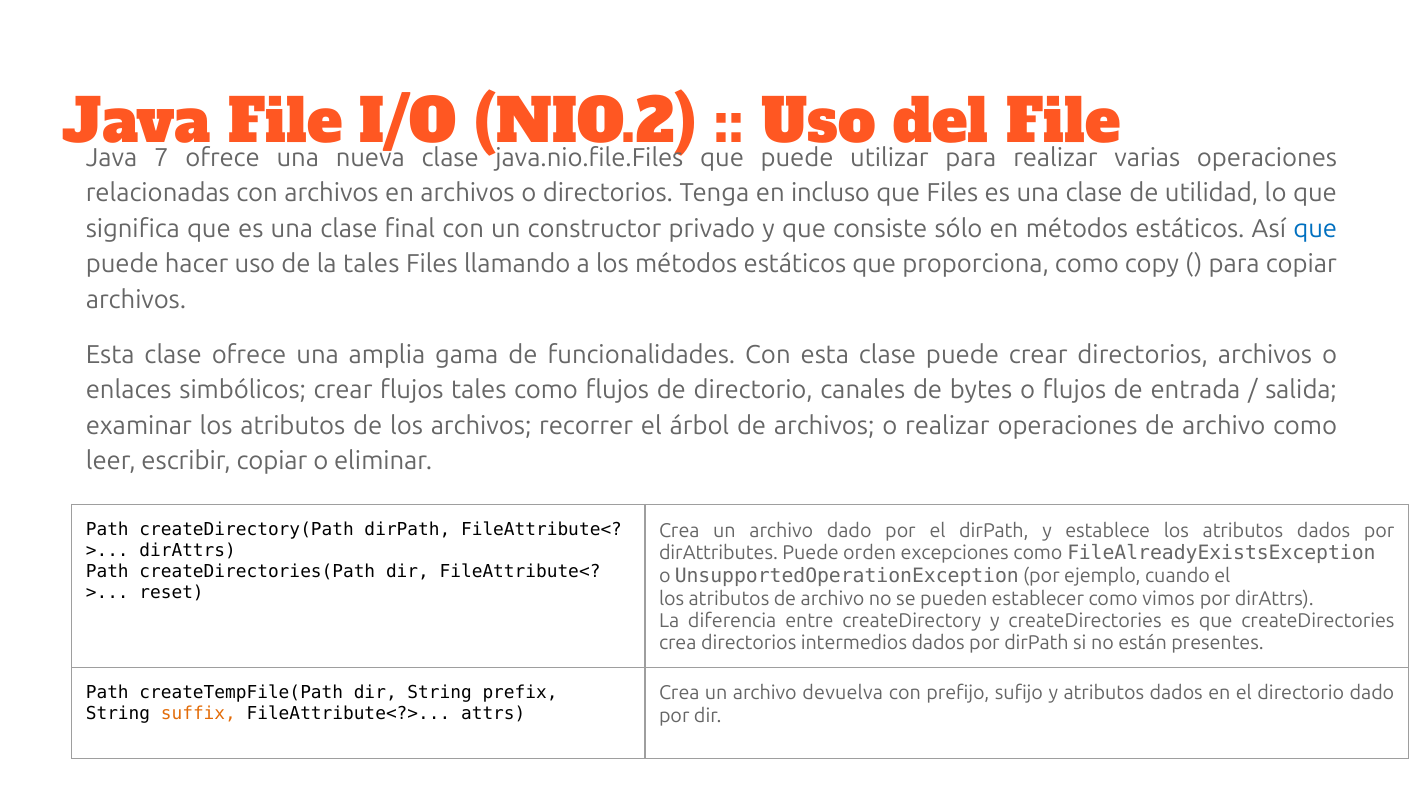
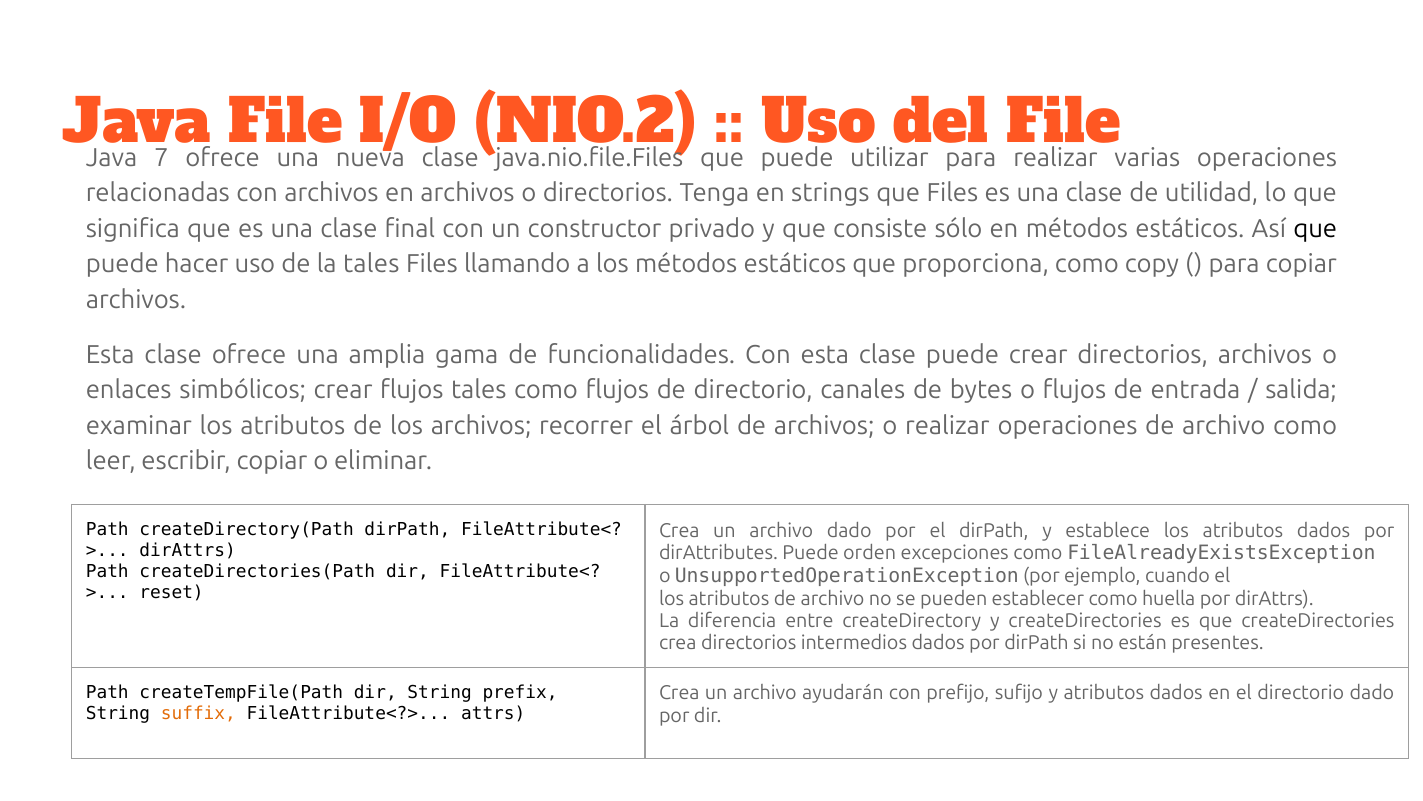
incluso: incluso -> strings
que at (1315, 229) colour: blue -> black
vimos: vimos -> huella
devuelva: devuelva -> ayudarán
